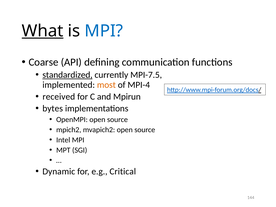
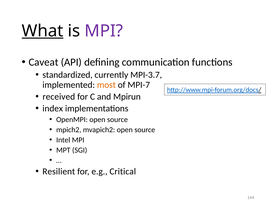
MPI at (104, 31) colour: blue -> purple
Coarse: Coarse -> Caveat
standardized underline: present -> none
MPI-7.5: MPI-7.5 -> MPI-3.7
MPI-4: MPI-4 -> MPI-7
bytes: bytes -> index
Dynamic: Dynamic -> Resilient
